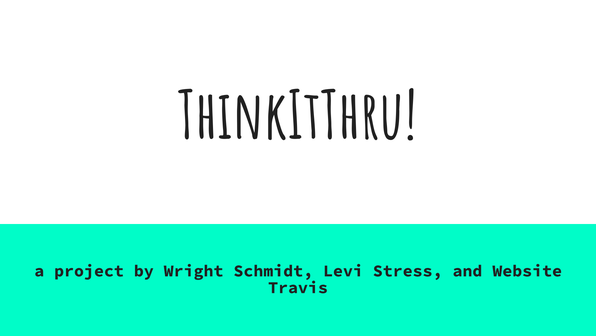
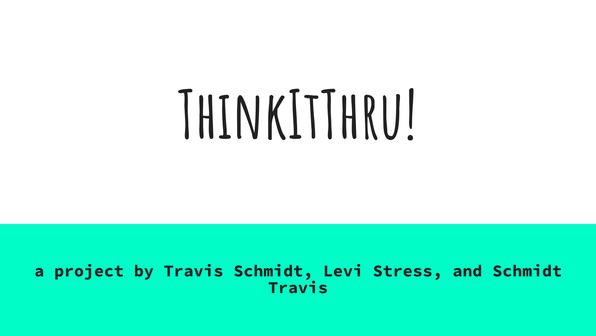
by Wright: Wright -> Travis
and Website: Website -> Schmidt
